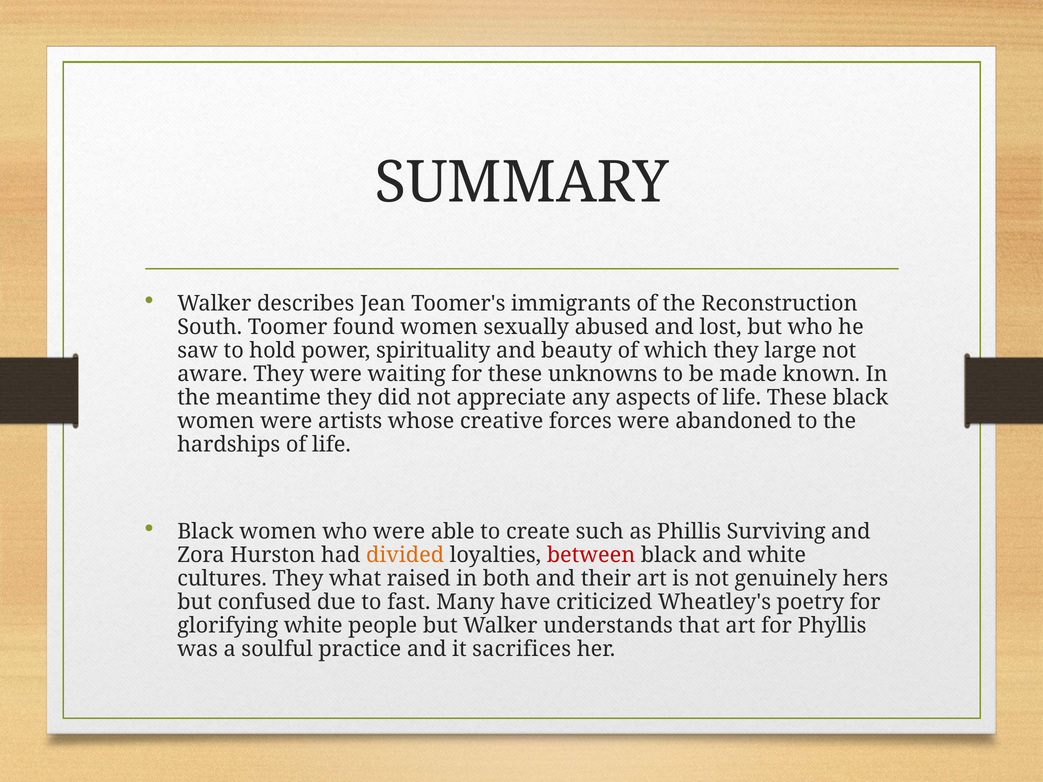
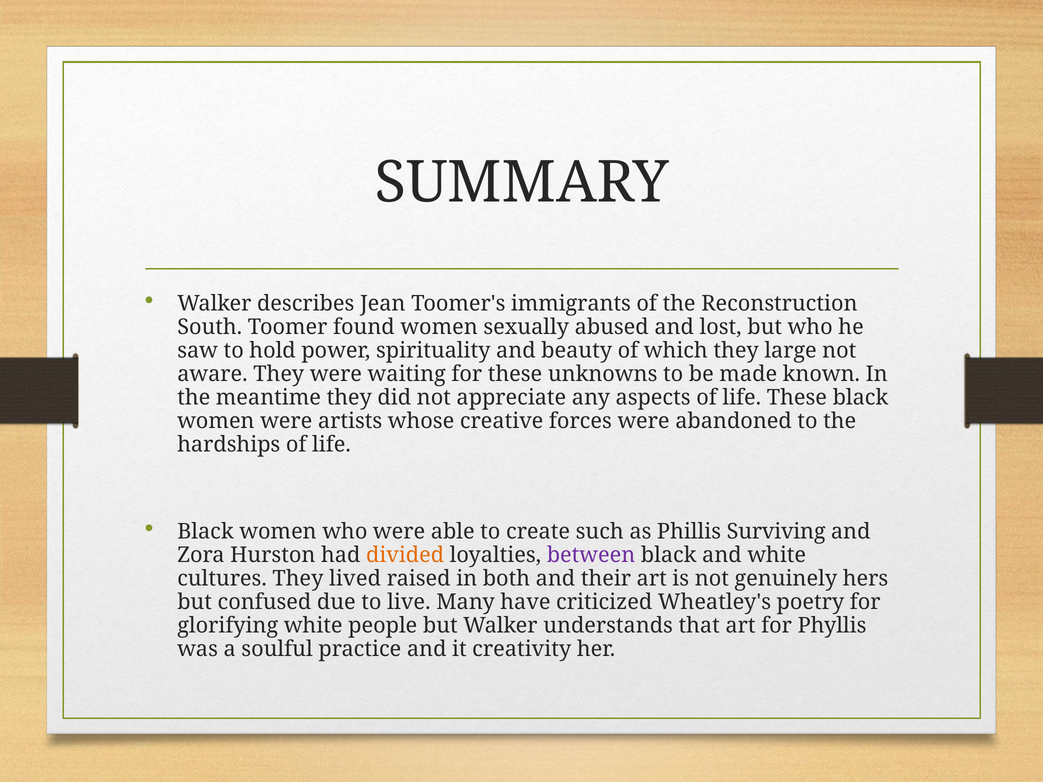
between colour: red -> purple
what: what -> lived
fast: fast -> live
sacrifices: sacrifices -> creativity
